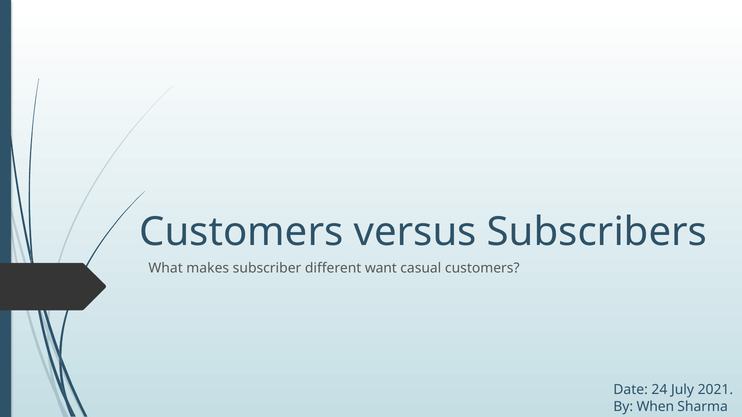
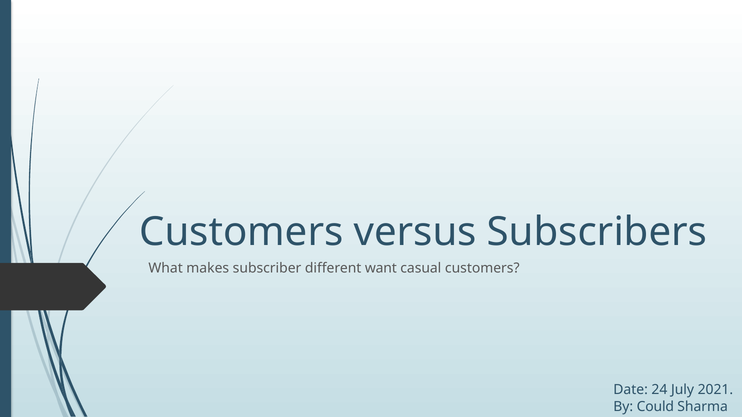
When: When -> Could
